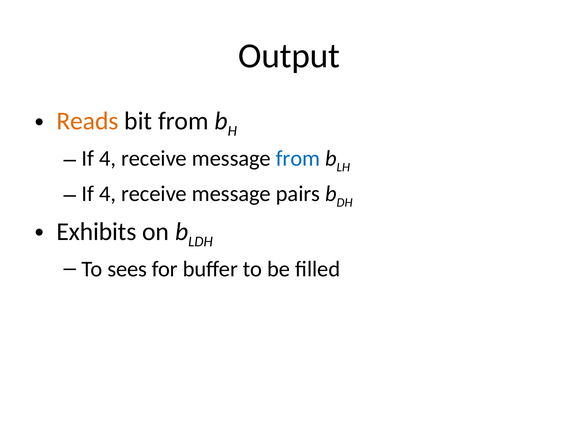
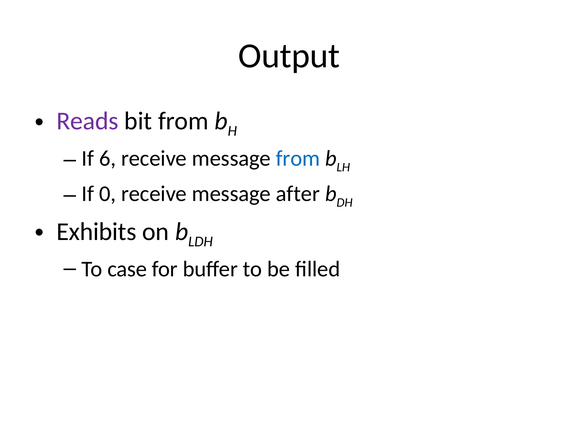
Reads colour: orange -> purple
4 at (108, 159): 4 -> 6
4 at (108, 194): 4 -> 0
pairs: pairs -> after
sees: sees -> case
